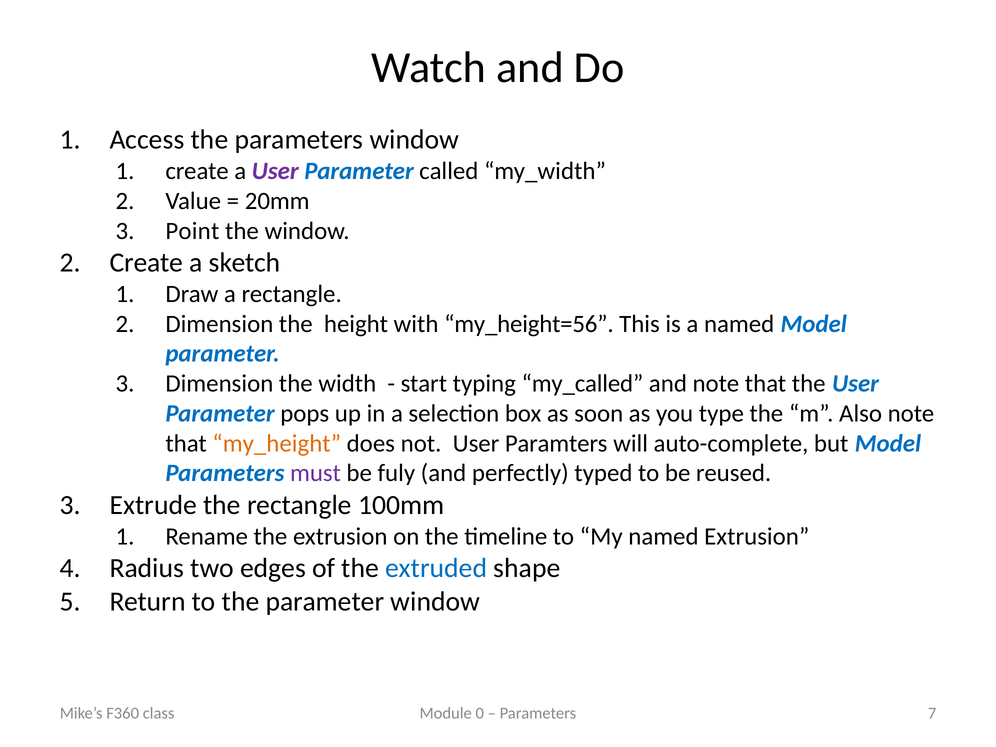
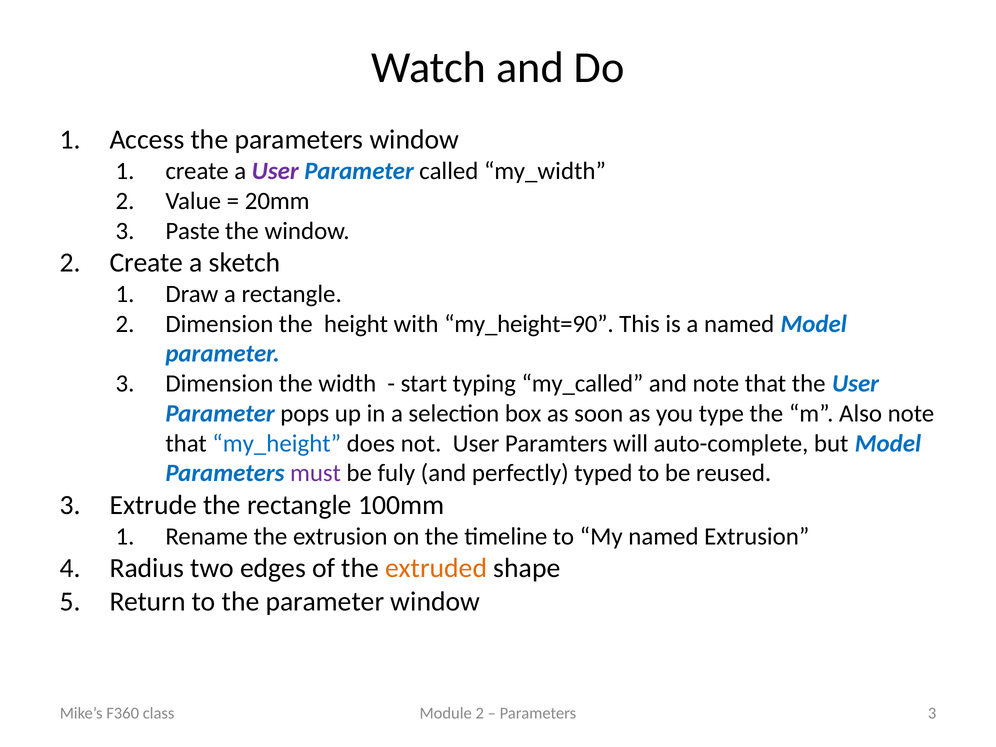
Point: Point -> Paste
my_height=56: my_height=56 -> my_height=90
my_height colour: orange -> blue
extruded colour: blue -> orange
Module 0: 0 -> 2
Parameters 7: 7 -> 3
